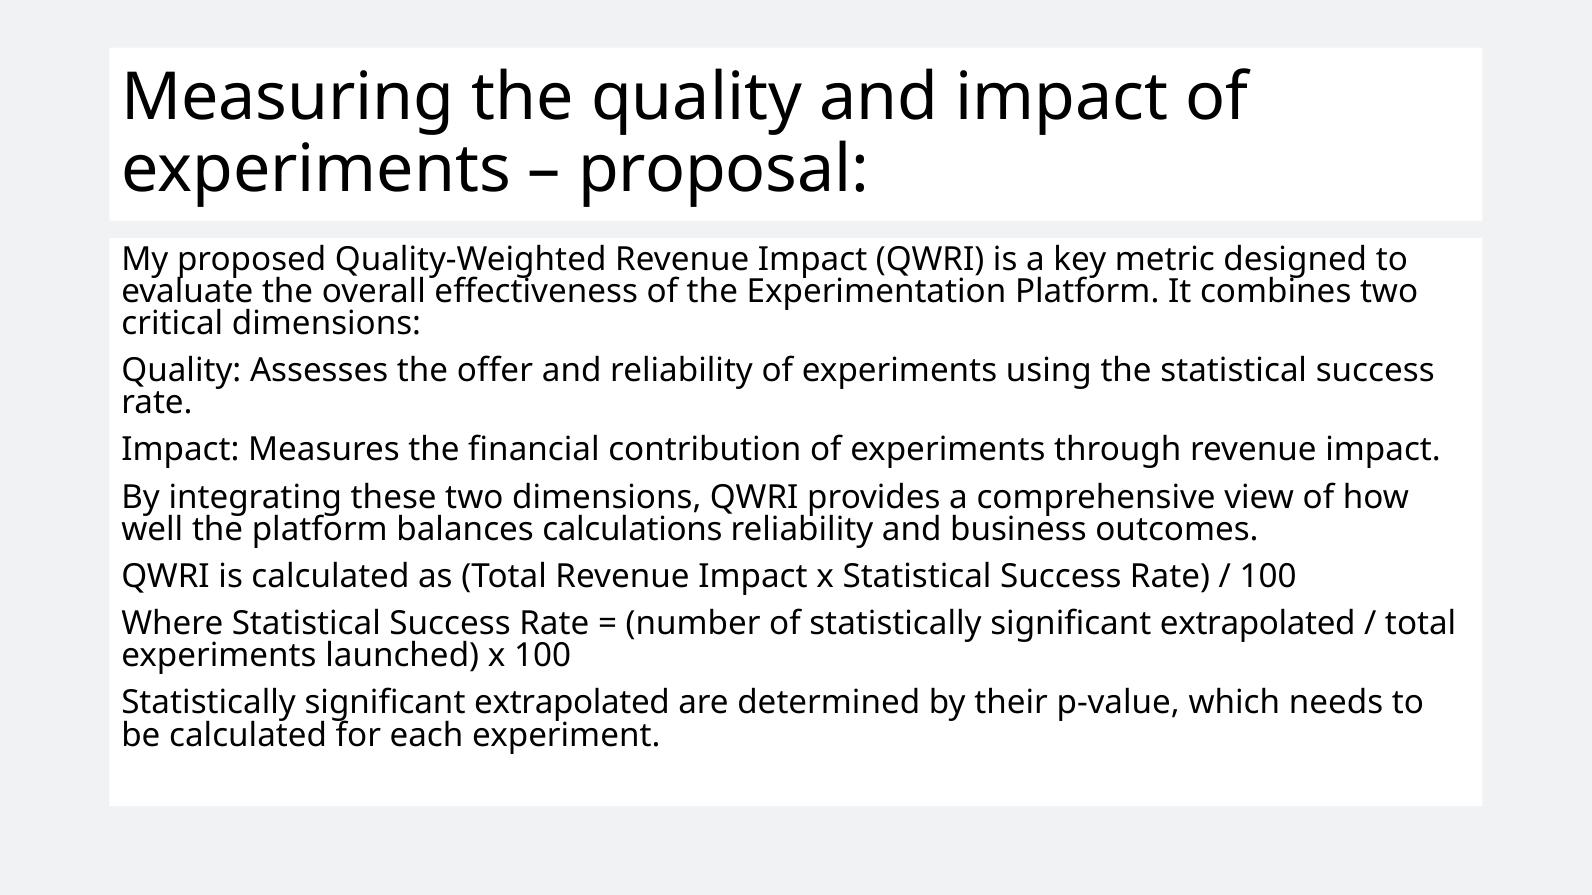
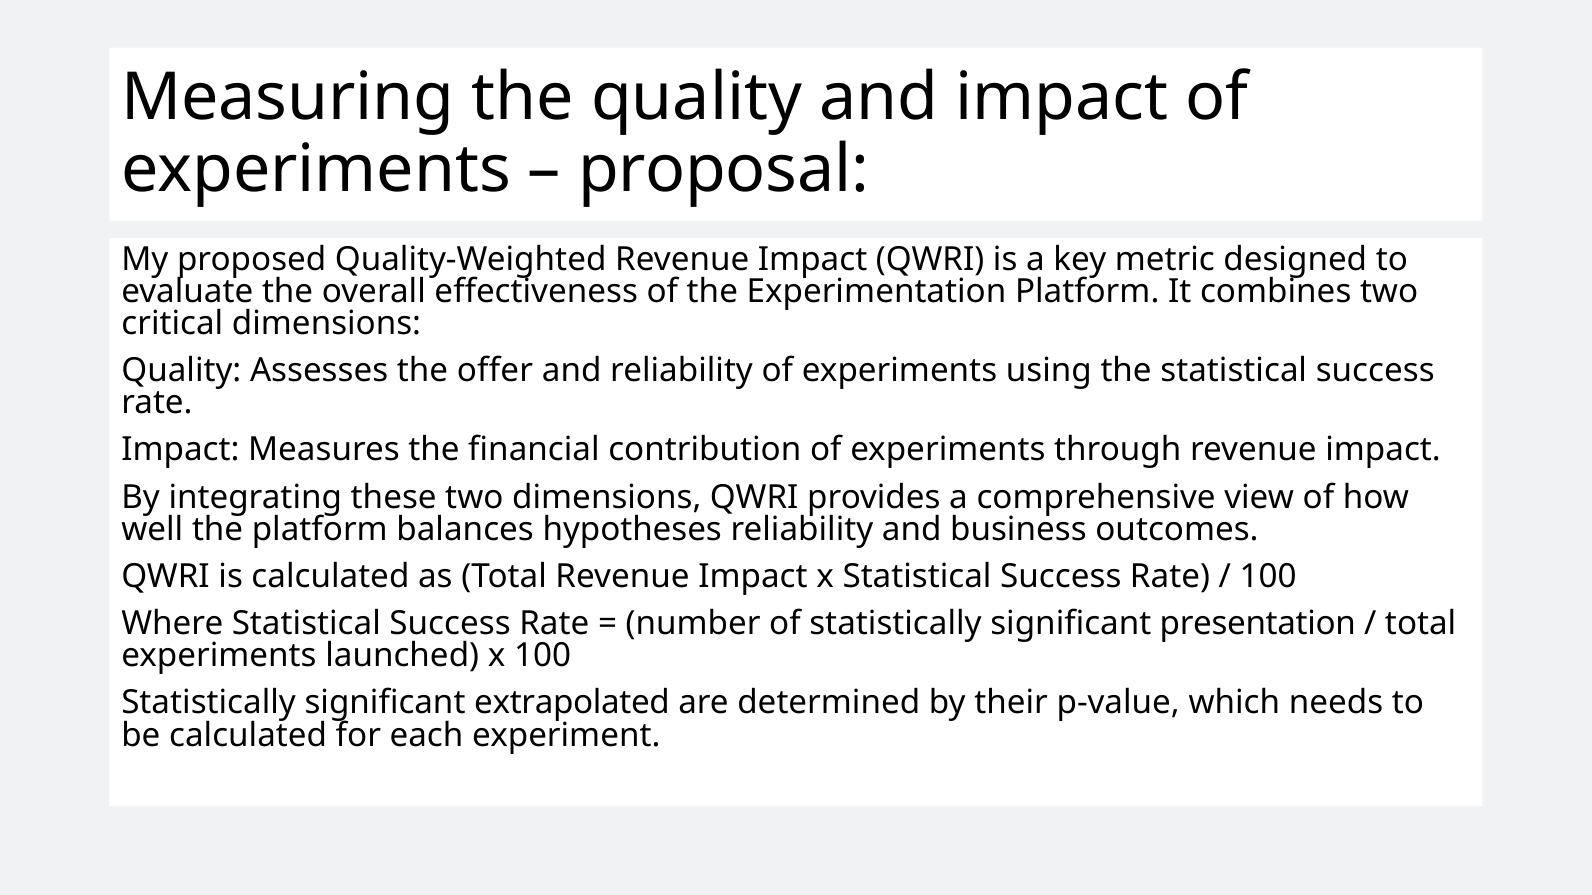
calculations: calculations -> hypotheses
of statistically significant extrapolated: extrapolated -> presentation
